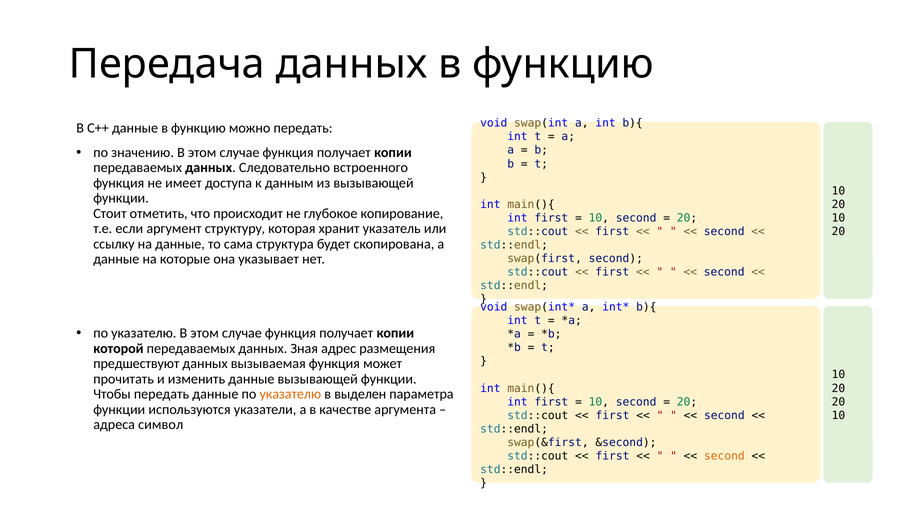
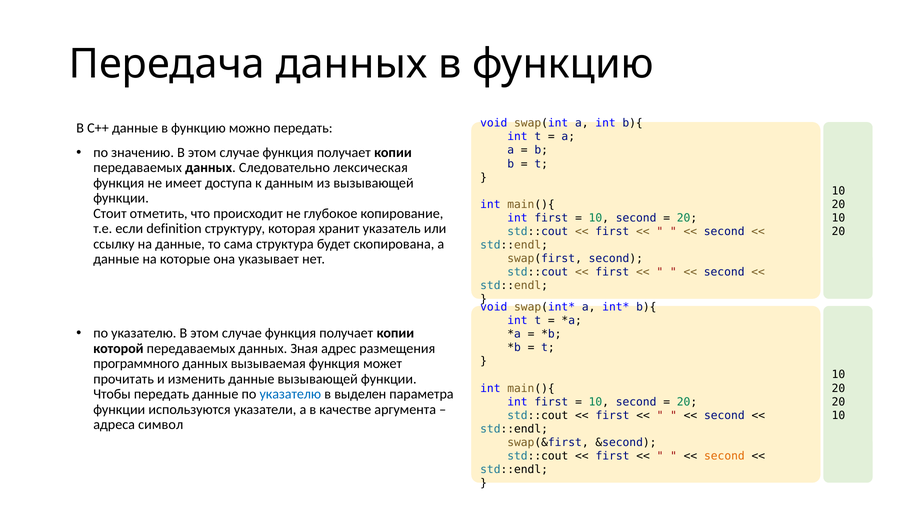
встроенного: встроенного -> лексическая
аргумент: аргумент -> definition
предшествуют: предшествуют -> программного
указателю at (290, 394) colour: orange -> blue
